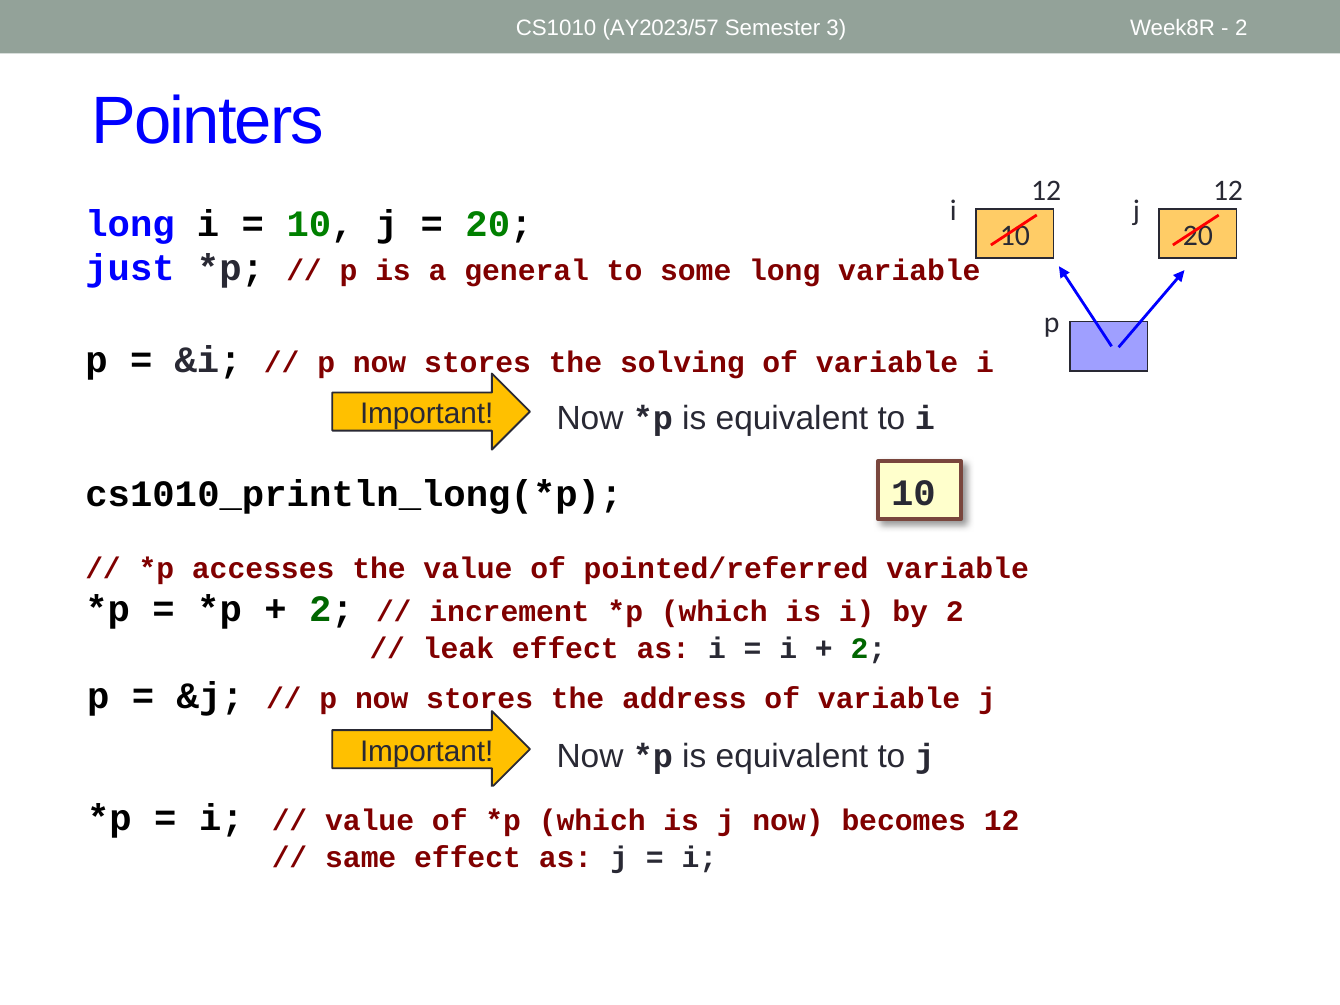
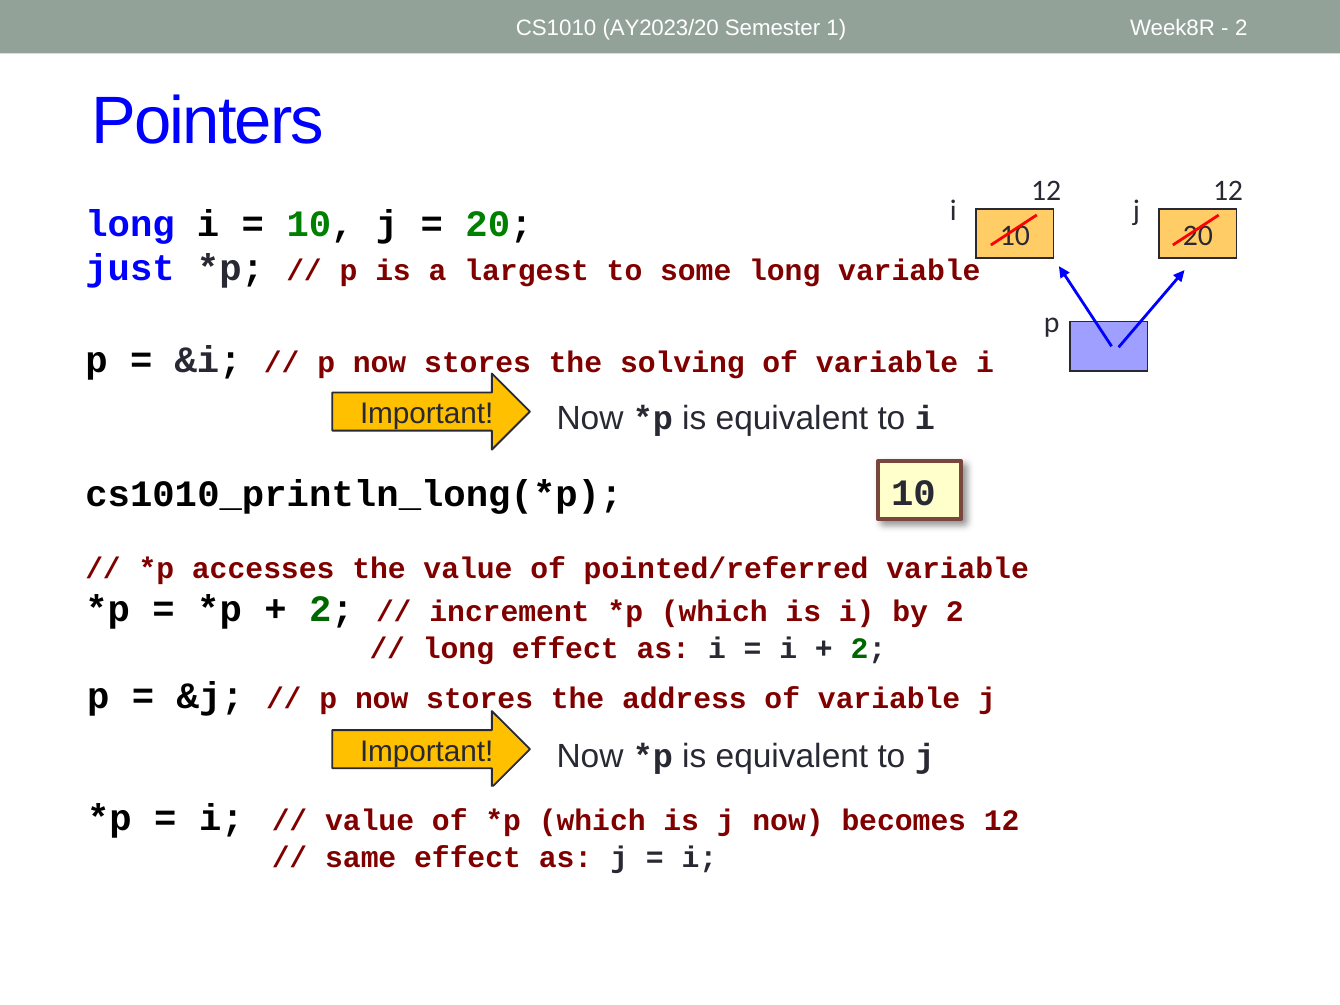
AY2023/57: AY2023/57 -> AY2023/20
3: 3 -> 1
general: general -> largest
leak at (458, 649): leak -> long
